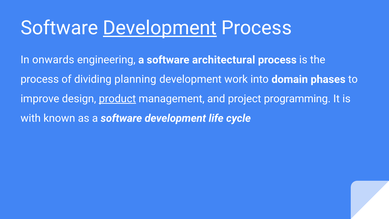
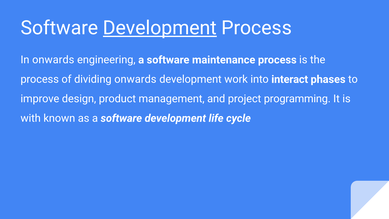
architectural: architectural -> maintenance
dividing planning: planning -> onwards
domain: domain -> interact
product underline: present -> none
